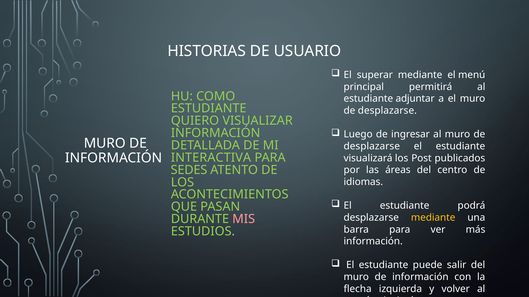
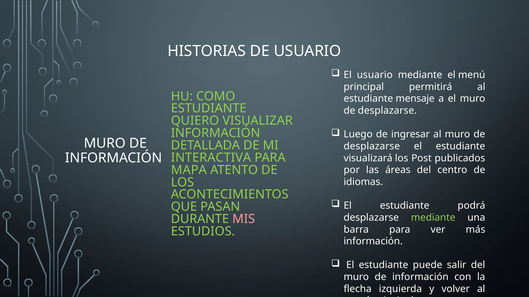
El superar: superar -> usuario
adjuntar: adjuntar -> mensaje
SEDES: SEDES -> MAPA
mediante at (433, 218) colour: yellow -> light green
